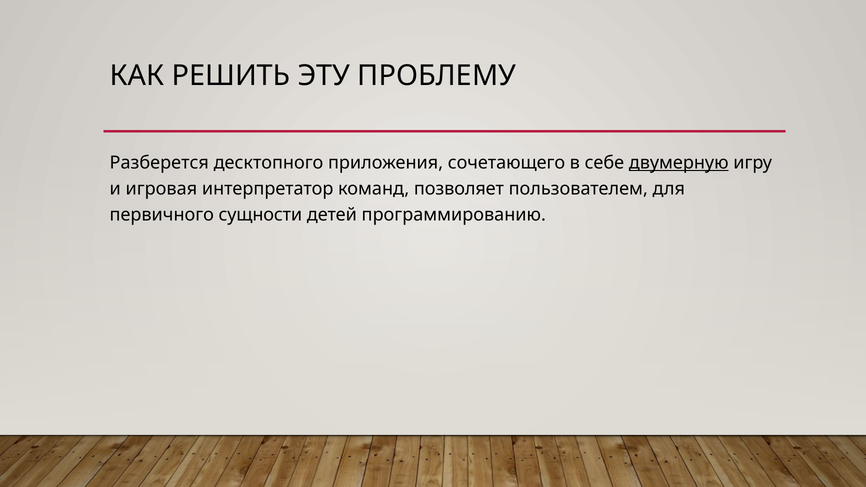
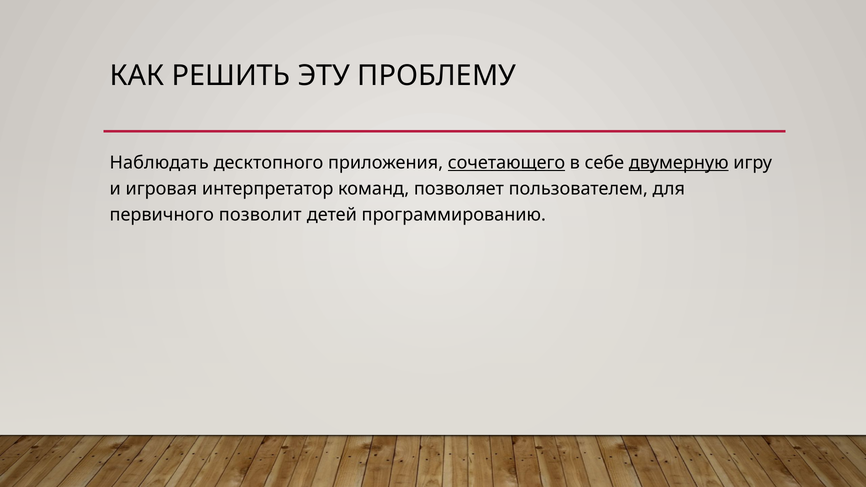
Разберется: Разберется -> Наблюдать
сочетающего underline: none -> present
сущности: сущности -> позволит
